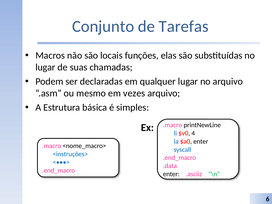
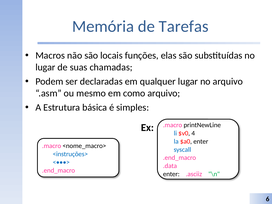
Conjunto: Conjunto -> Memória
vezes: vezes -> como
